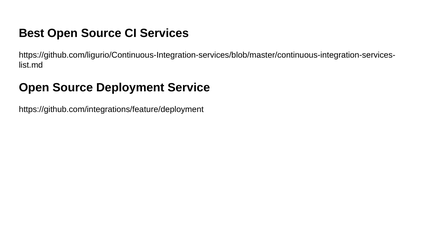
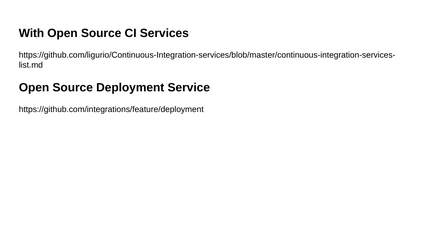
Best: Best -> With
